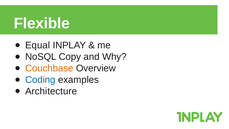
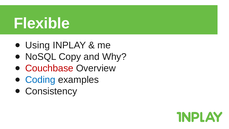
Equal: Equal -> Using
Couchbase colour: orange -> red
Architecture: Architecture -> Consistency
